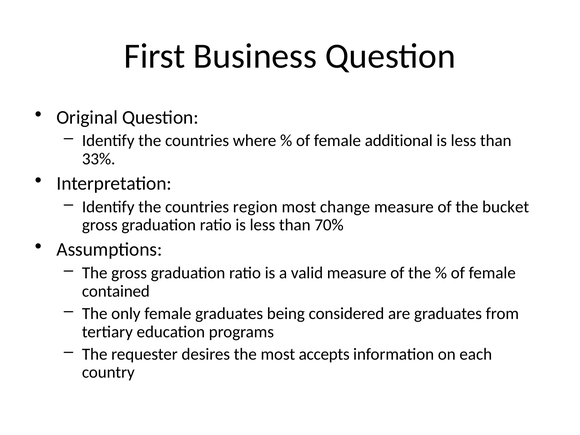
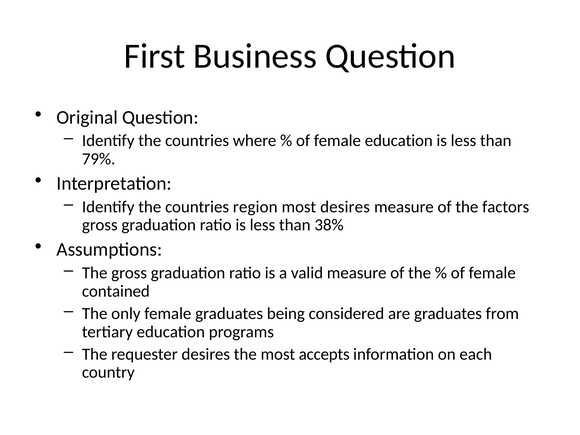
female additional: additional -> education
33%: 33% -> 79%
most change: change -> desires
bucket: bucket -> factors
70%: 70% -> 38%
